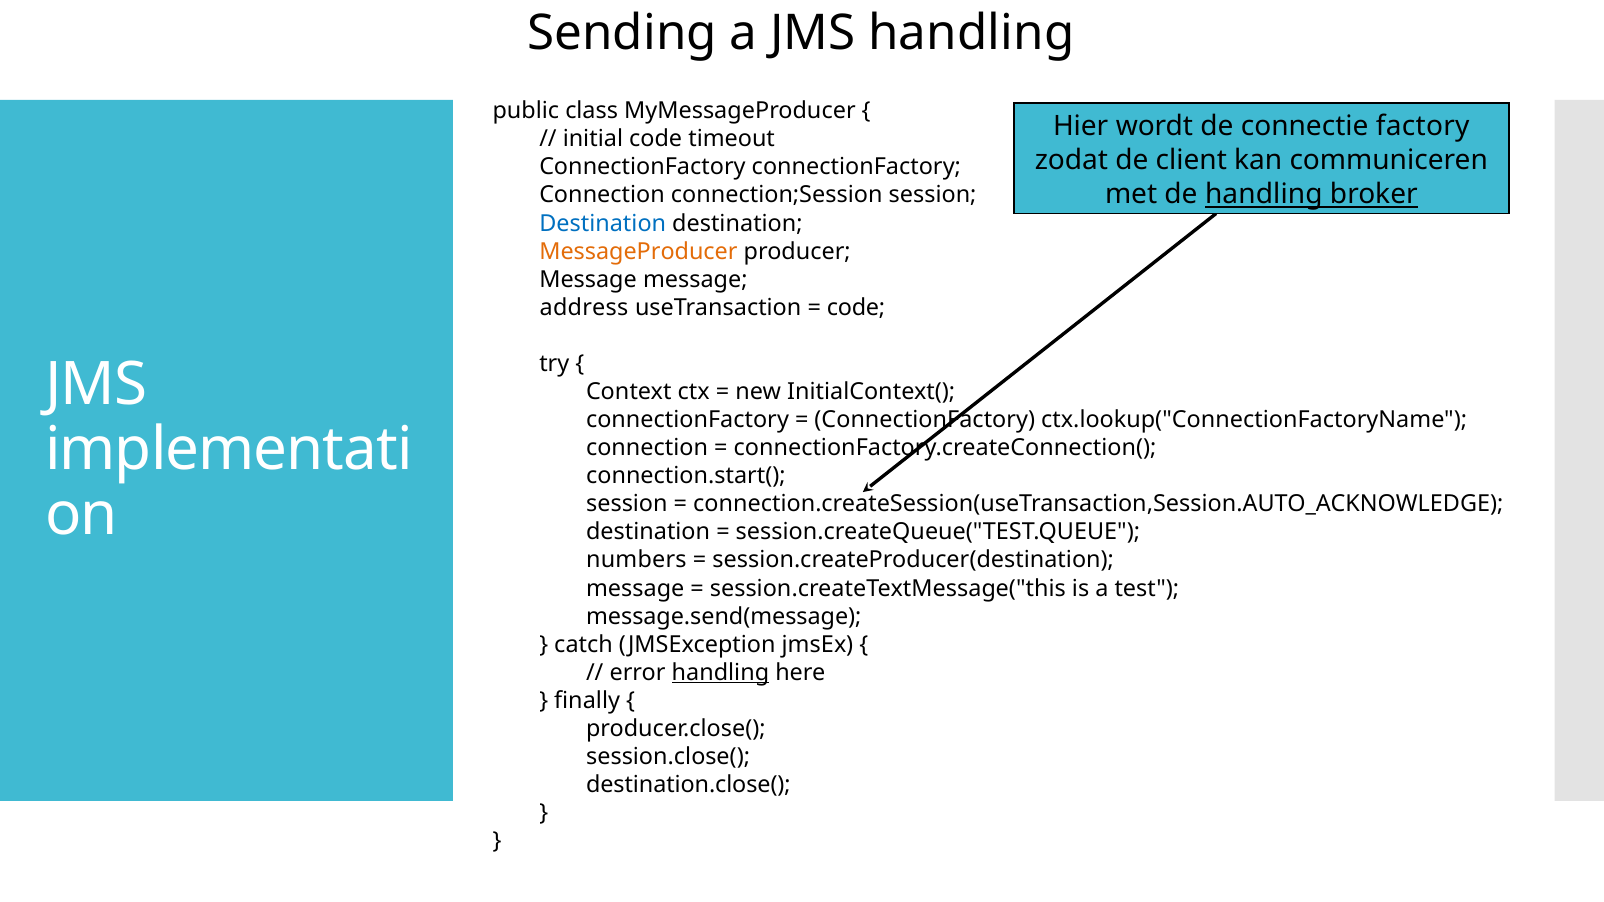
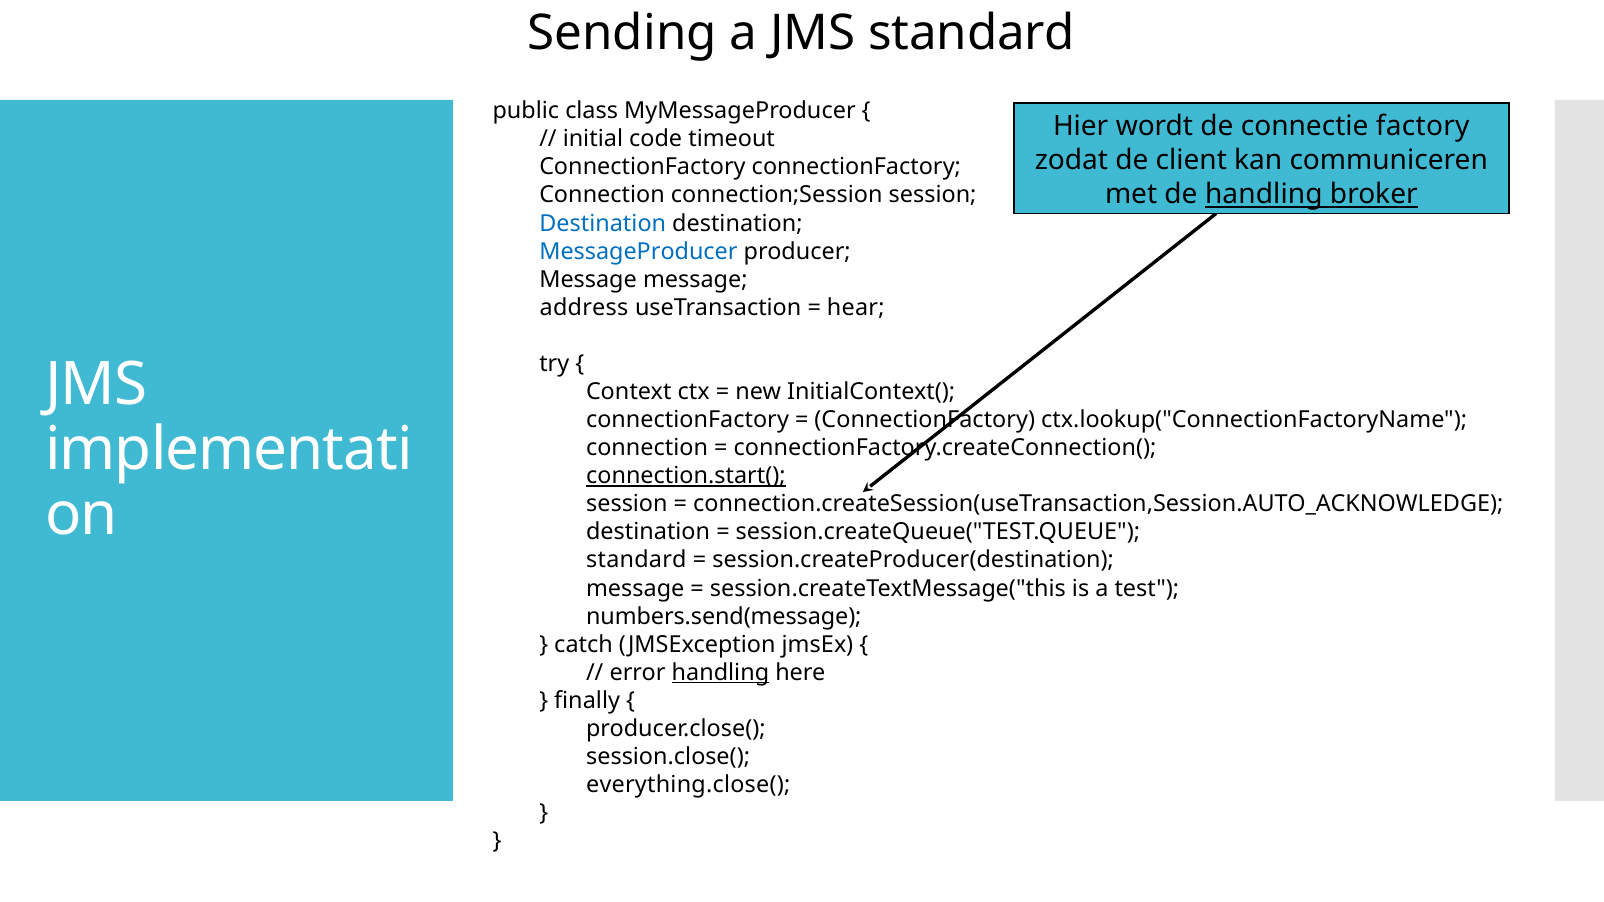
JMS handling: handling -> standard
MessageProducer colour: orange -> blue
code at (856, 308): code -> hear
connection.start( underline: none -> present
numbers at (636, 560): numbers -> standard
message.send(message: message.send(message -> numbers.send(message
destination.close(: destination.close( -> everything.close(
